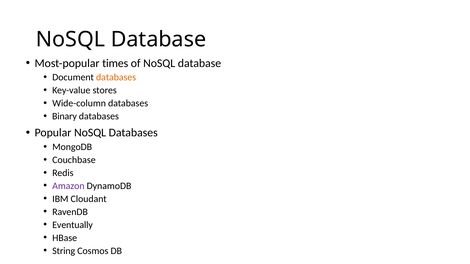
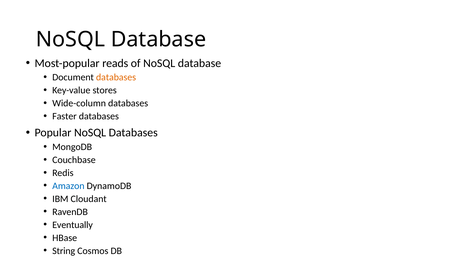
times: times -> reads
Binary: Binary -> Faster
Amazon colour: purple -> blue
